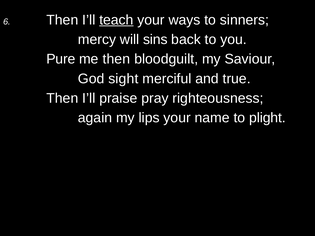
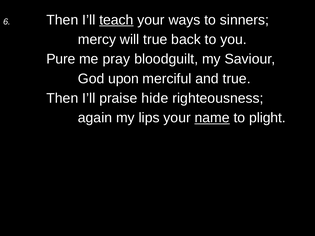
will sins: sins -> true
me then: then -> pray
sight: sight -> upon
pray: pray -> hide
name underline: none -> present
